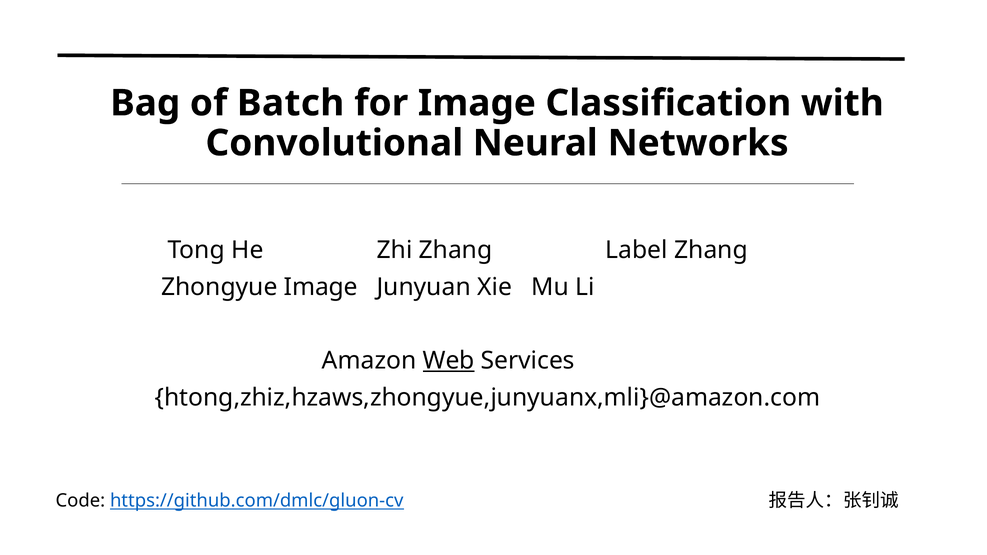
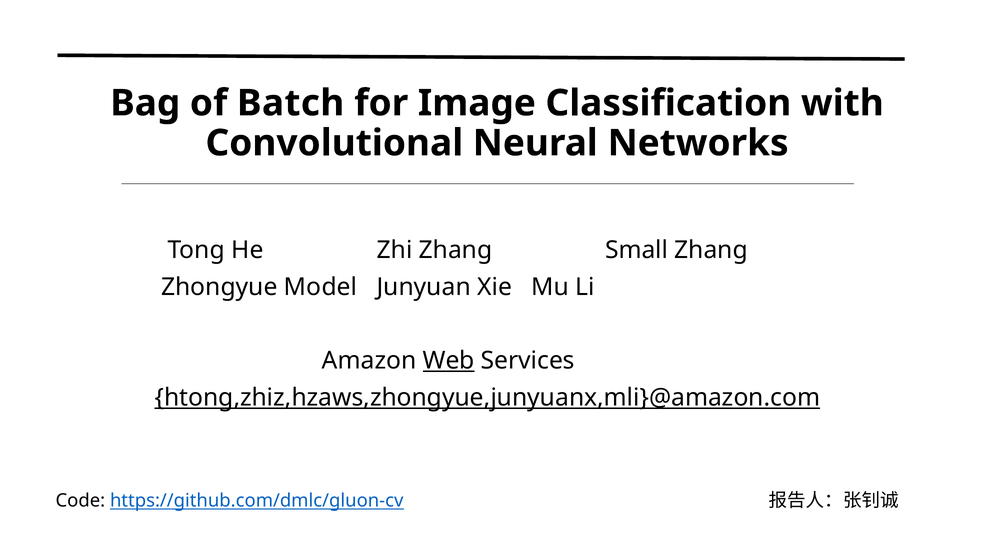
Label: Label -> Small
Zhongyue Image: Image -> Model
htong,zhiz,hzaws,zhongyue,junyuanx,mli}@amazon.com underline: none -> present
